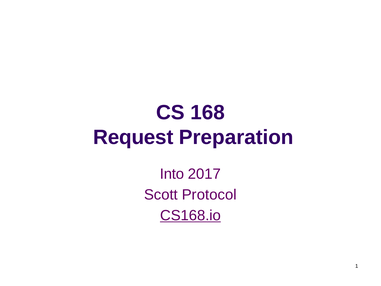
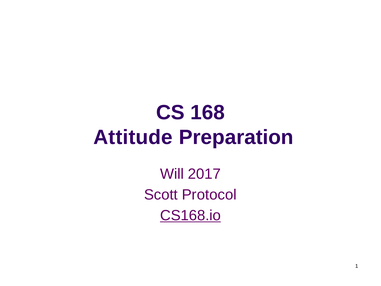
Request: Request -> Attitude
Into: Into -> Will
